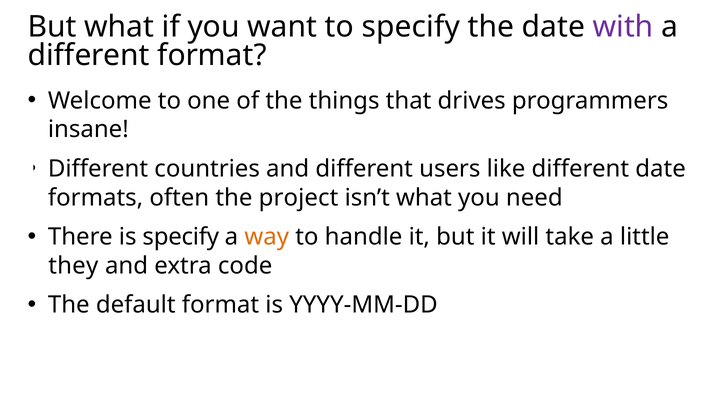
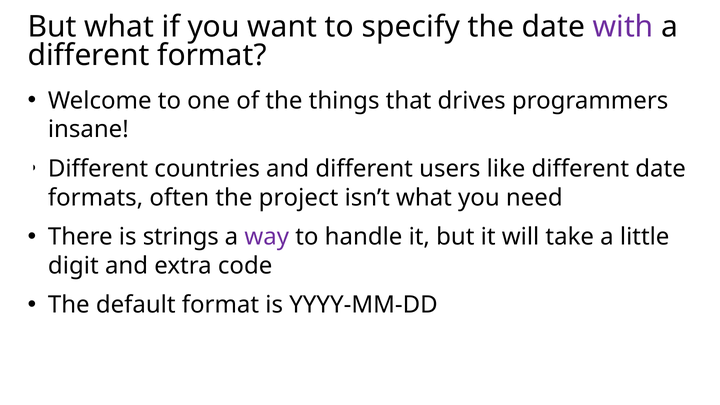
is specify: specify -> strings
way colour: orange -> purple
they: they -> digit
